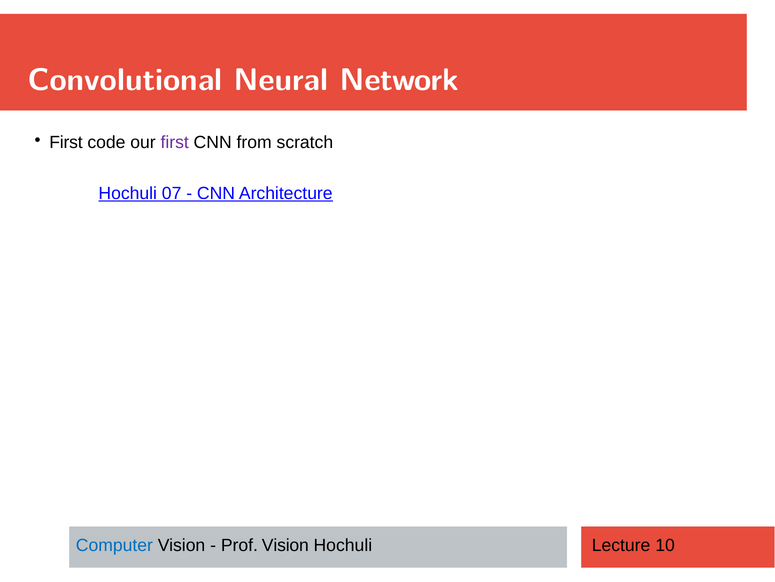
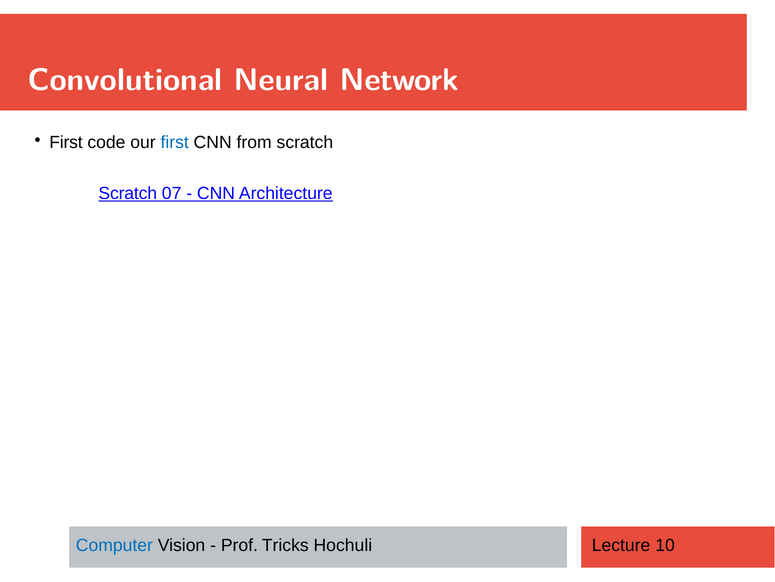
first at (175, 142) colour: purple -> blue
Hochuli at (128, 193): Hochuli -> Scratch
Prof Vision: Vision -> Tricks
